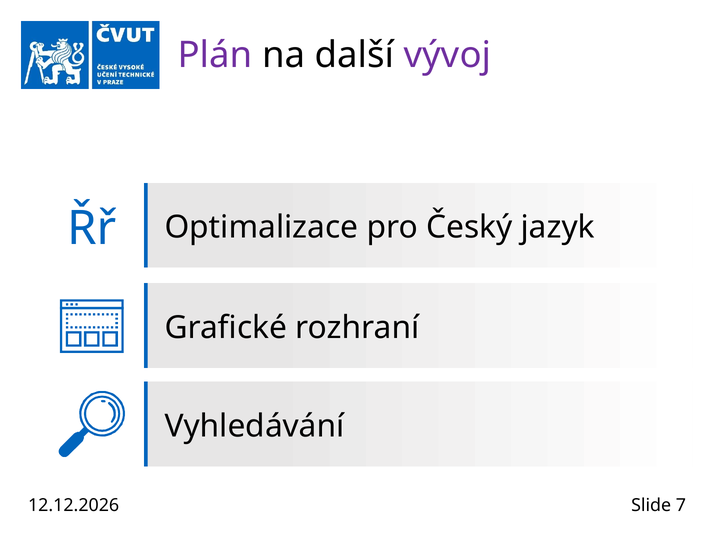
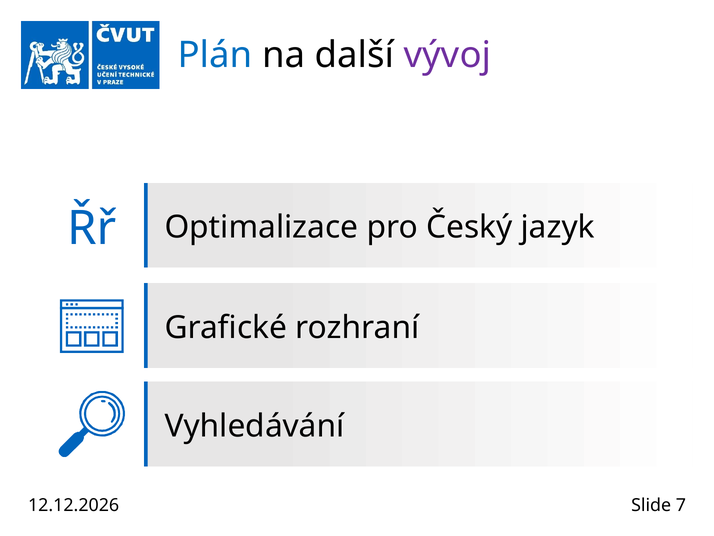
Plán colour: purple -> blue
